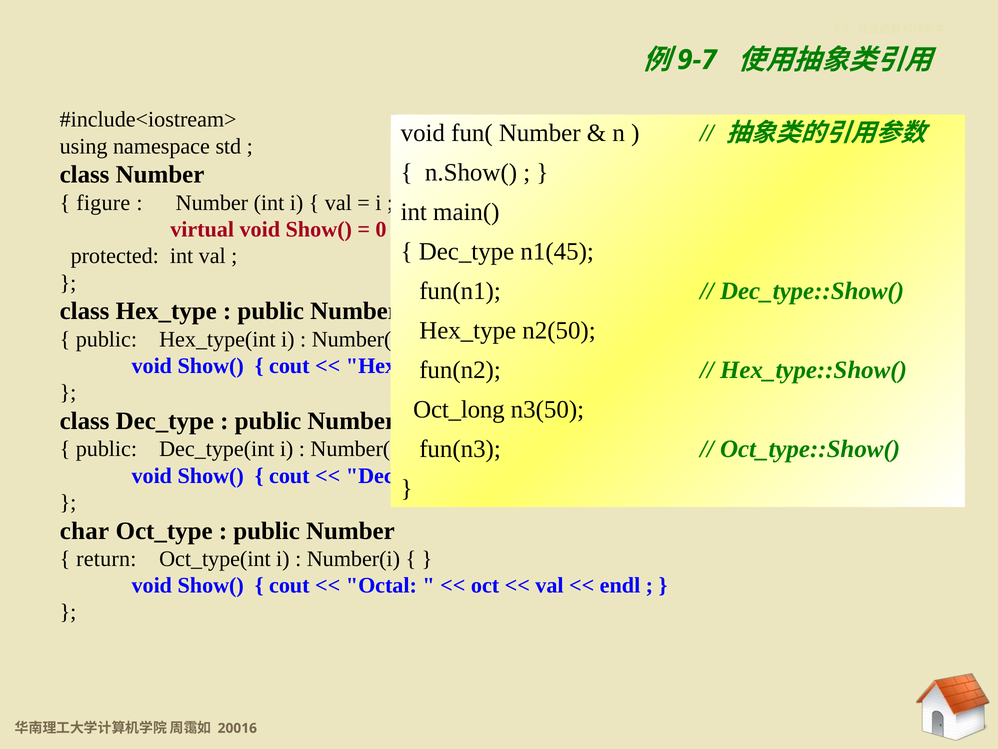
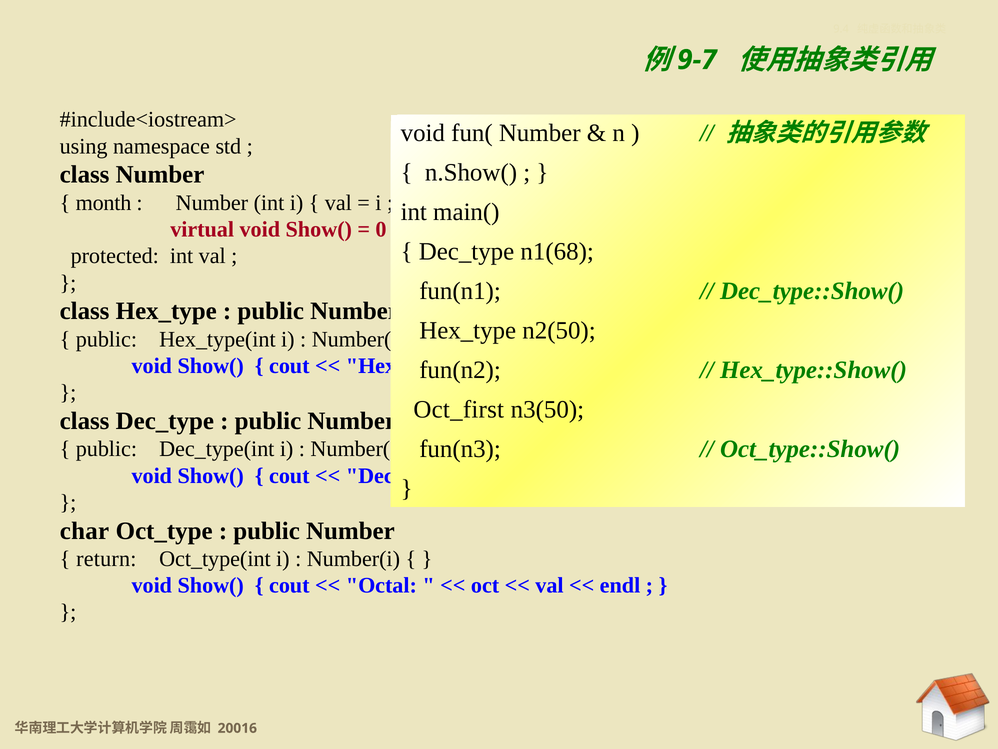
figure: figure -> month
n1(45: n1(45 -> n1(68
Oct_long: Oct_long -> Oct_first
